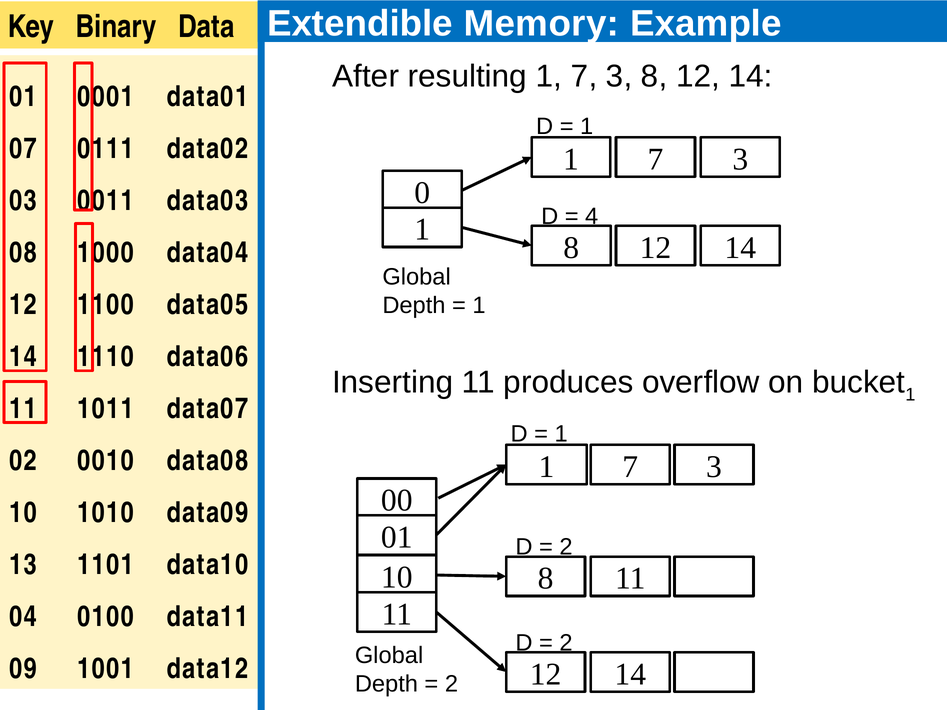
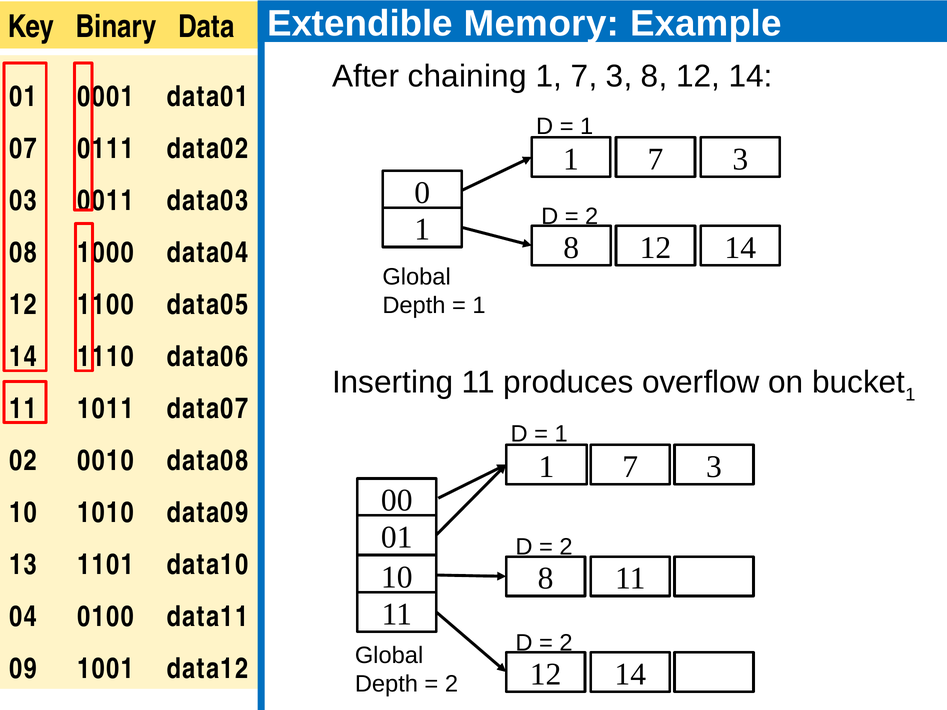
resulting: resulting -> chaining
4 at (592, 216): 4 -> 2
